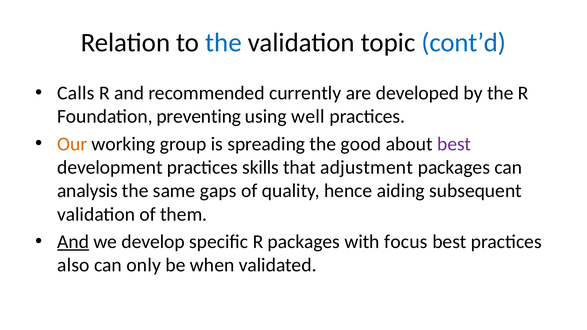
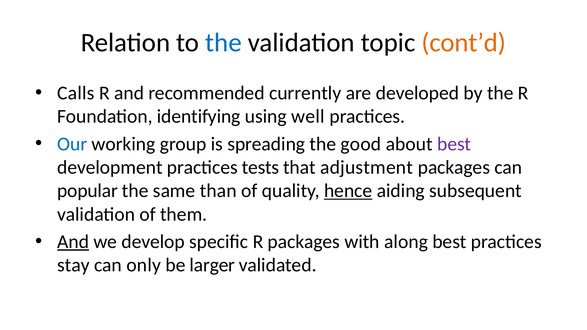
cont’d colour: blue -> orange
preventing: preventing -> identifying
Our colour: orange -> blue
skills: skills -> tests
analysis: analysis -> popular
gaps: gaps -> than
hence underline: none -> present
focus: focus -> along
also: also -> stay
when: when -> larger
